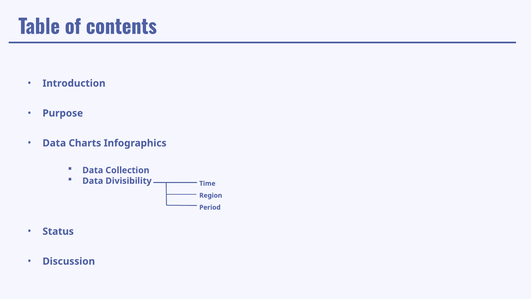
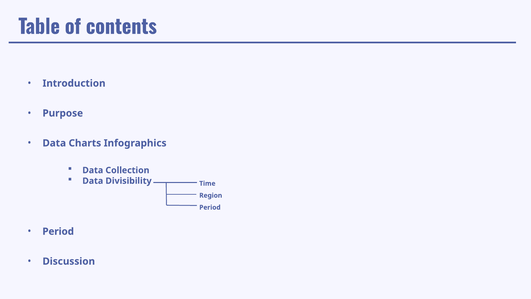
Status at (58, 231): Status -> Period
